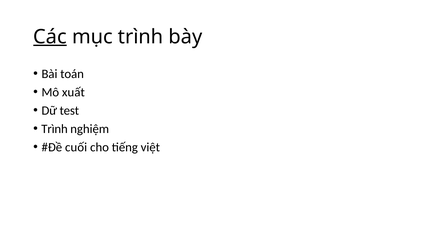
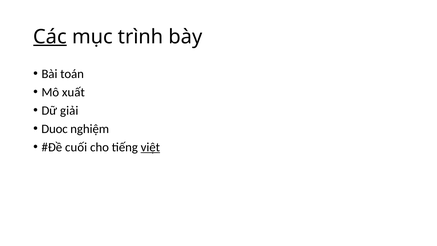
test: test -> giải
Trình at (55, 129): Trình -> Duoc
việt underline: none -> present
